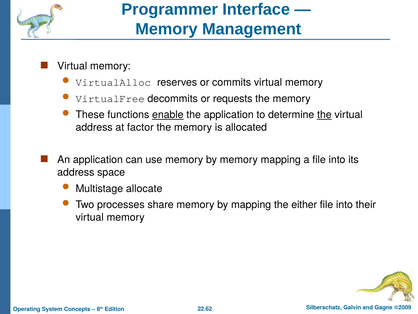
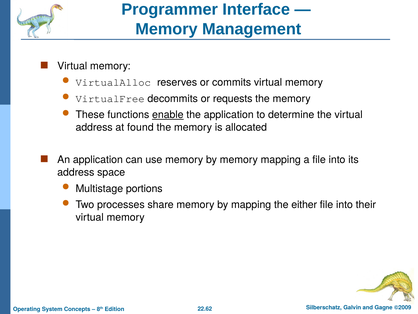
the at (324, 115) underline: present -> none
factor: factor -> found
allocate: allocate -> portions
